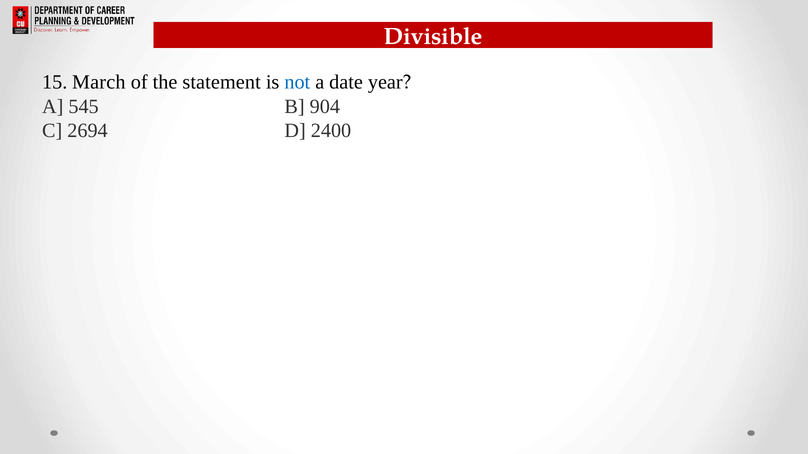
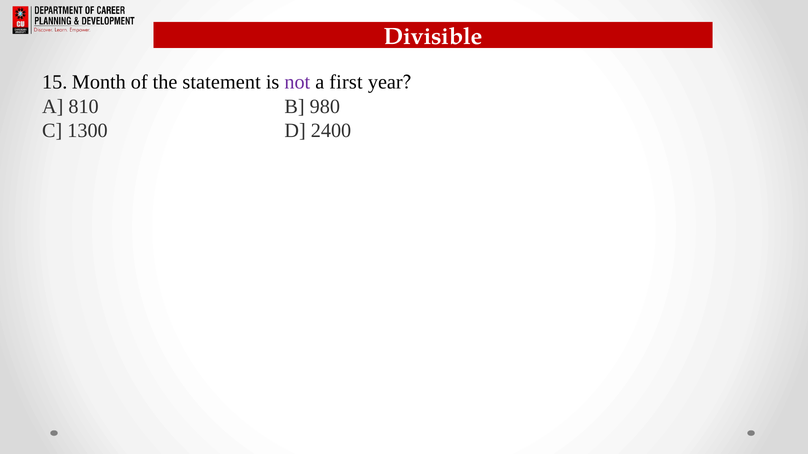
March: March -> Month
not colour: blue -> purple
date: date -> first
545: 545 -> 810
904: 904 -> 980
2694: 2694 -> 1300
